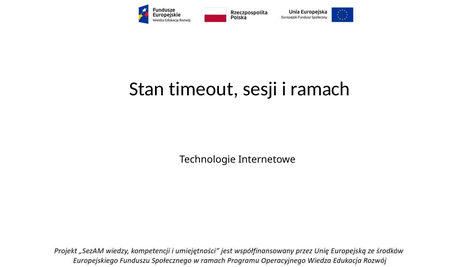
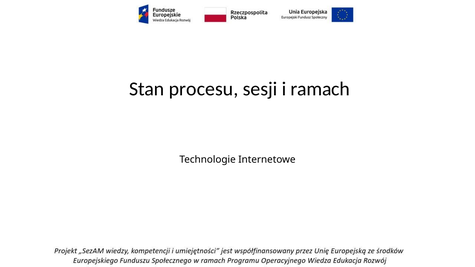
timeout: timeout -> procesu
